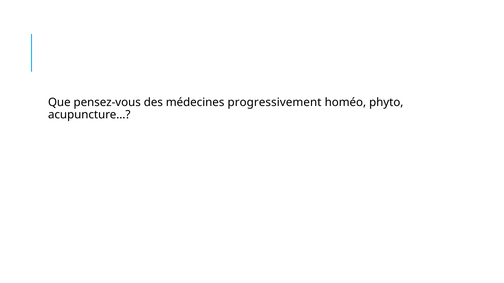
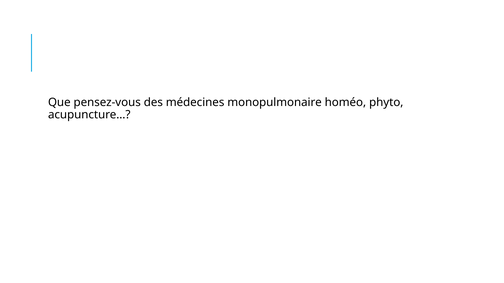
progressivement: progressivement -> monopulmonaire
